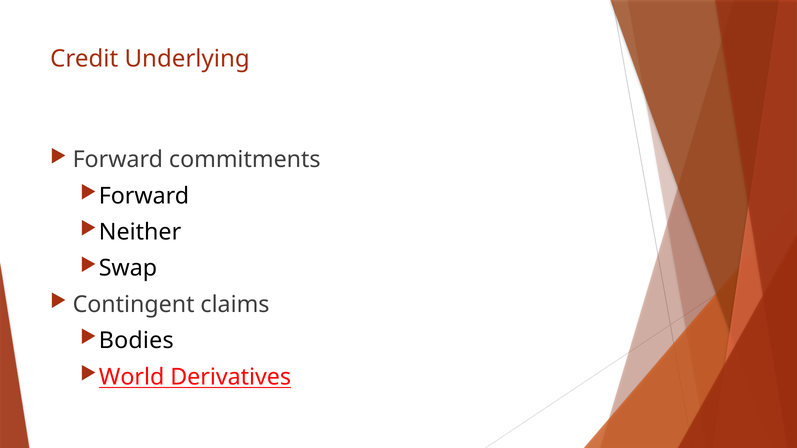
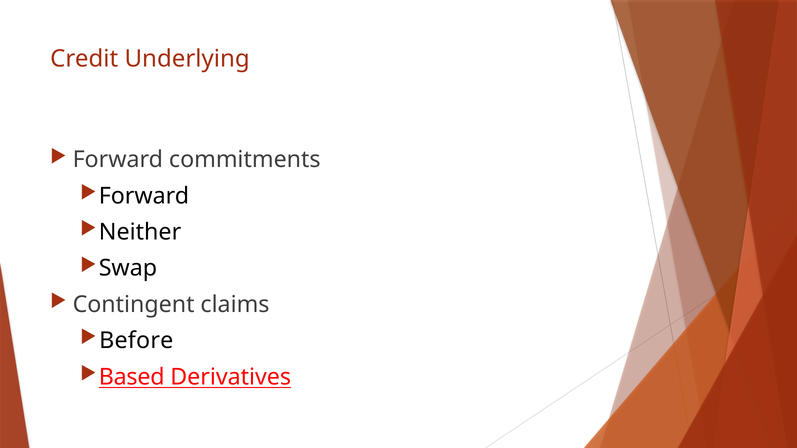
Bodies: Bodies -> Before
World: World -> Based
